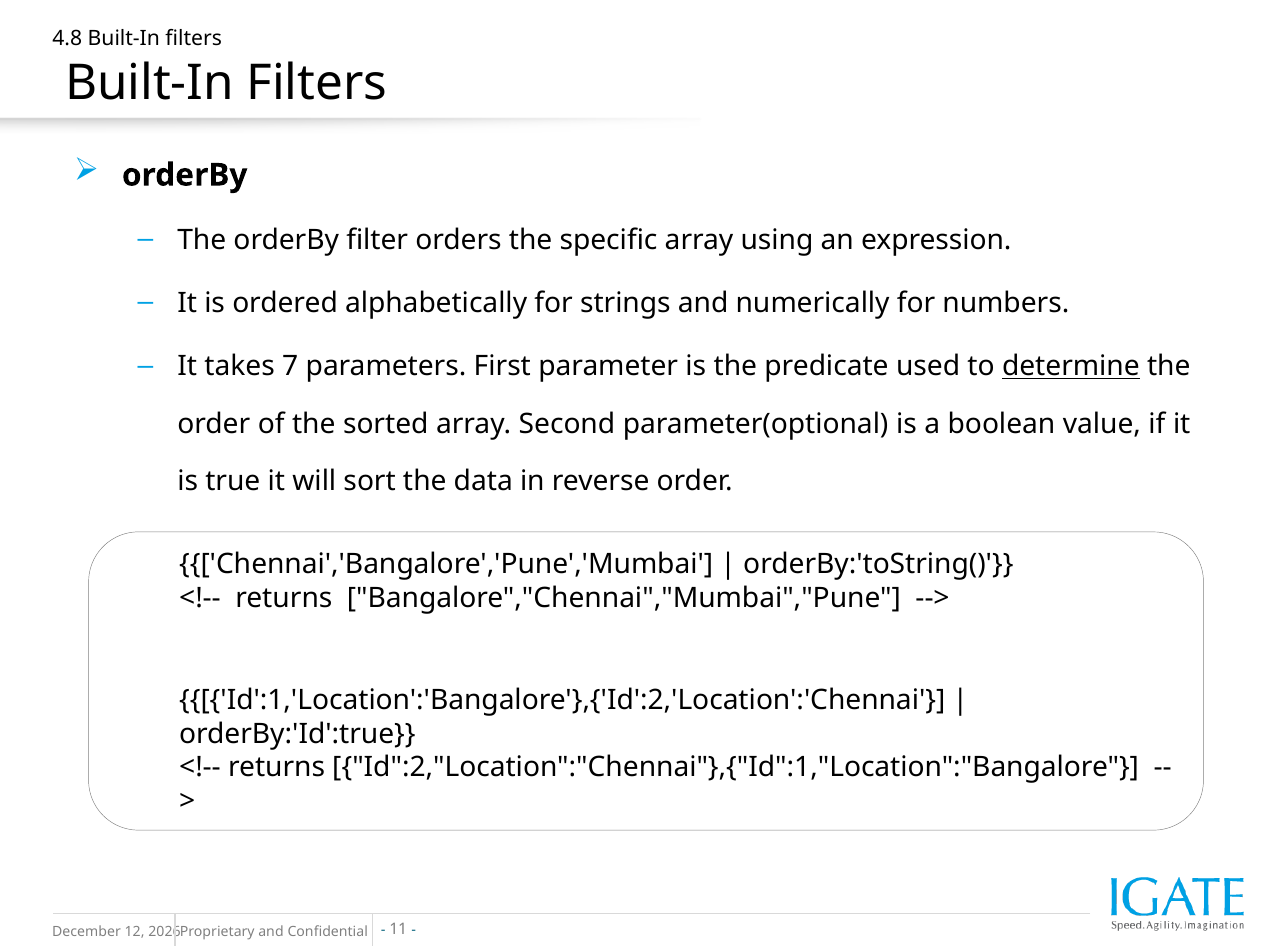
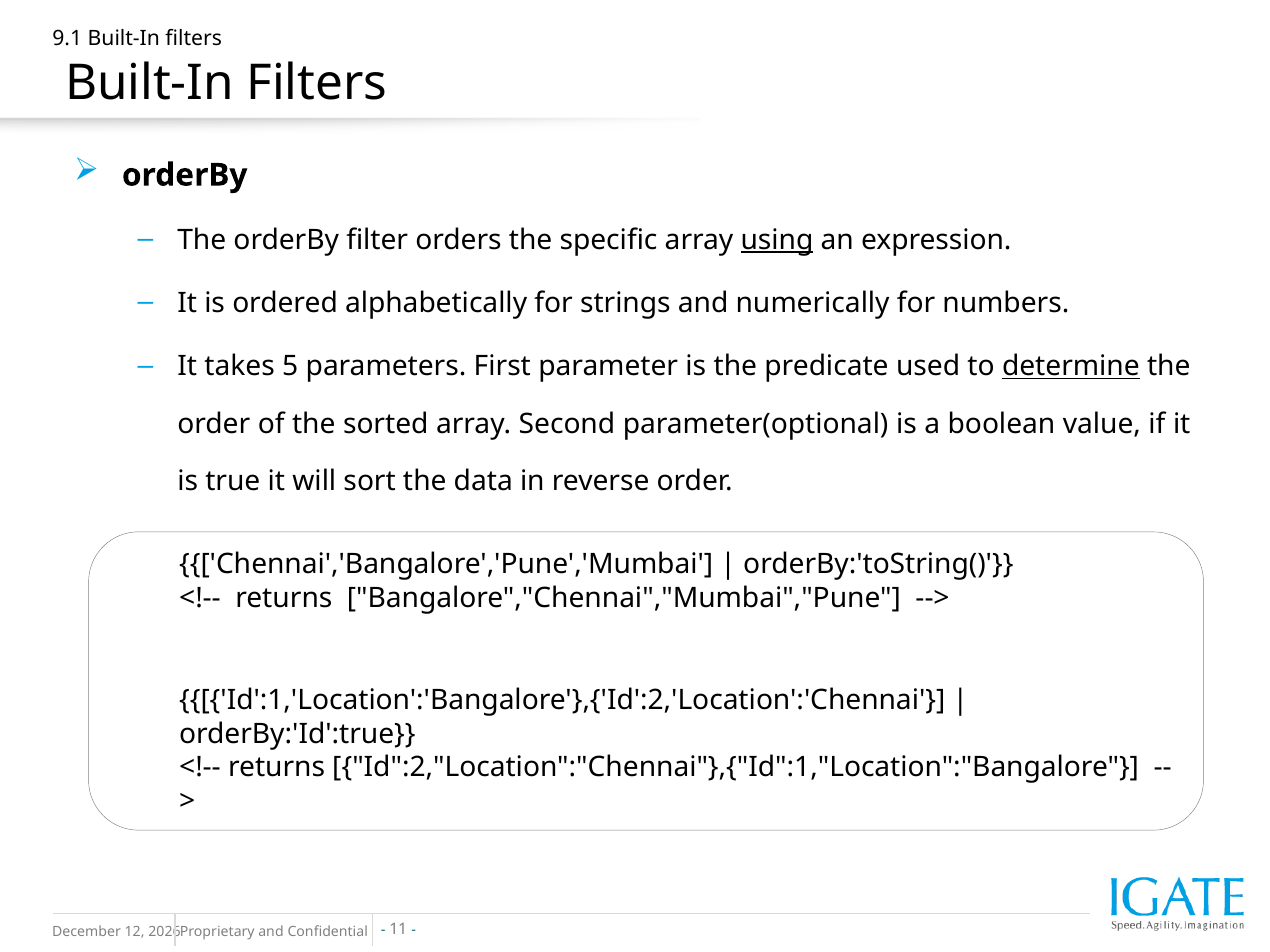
4.8: 4.8 -> 9.1
using underline: none -> present
7: 7 -> 5
